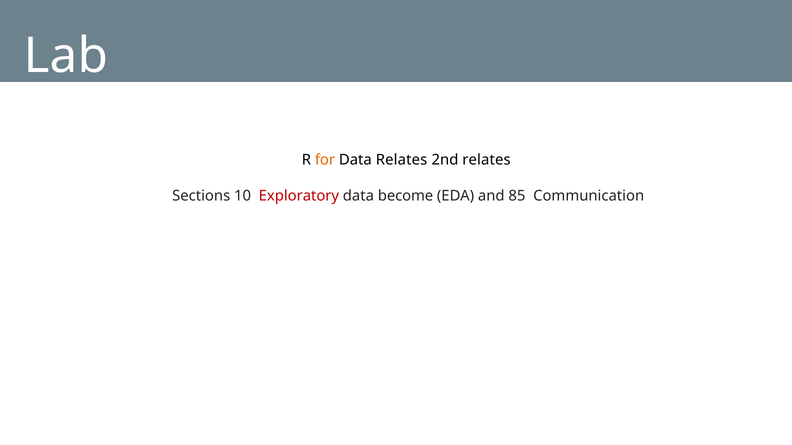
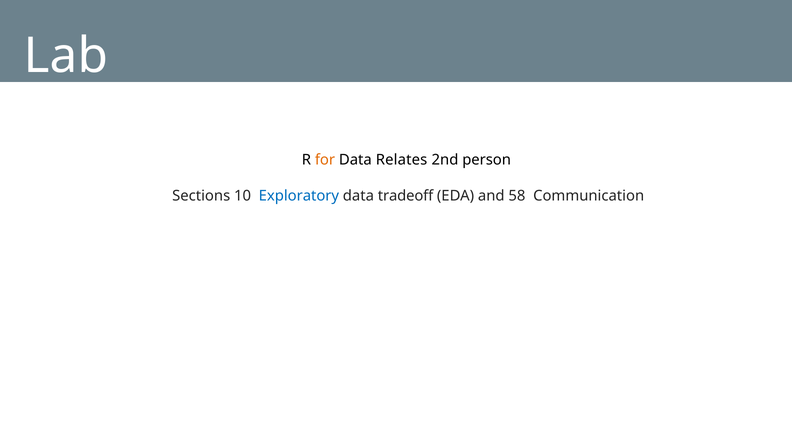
2nd relates: relates -> person
Exploratory colour: red -> blue
become: become -> tradeoff
85: 85 -> 58
